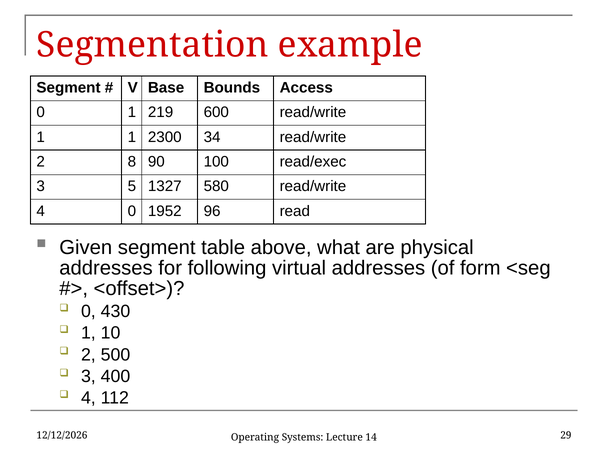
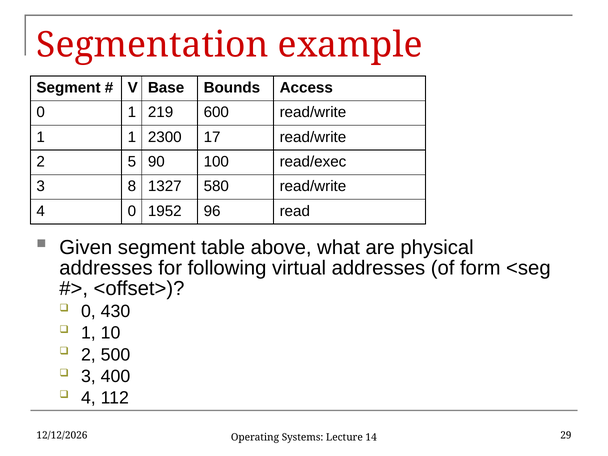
34: 34 -> 17
8: 8 -> 5
5: 5 -> 8
